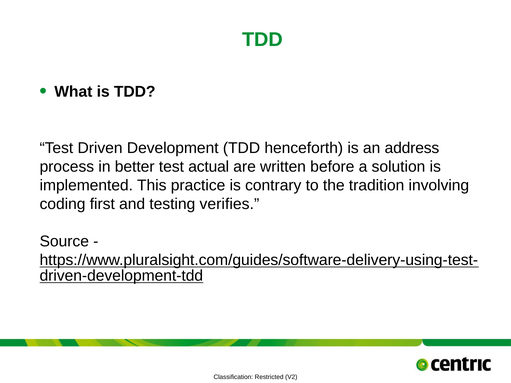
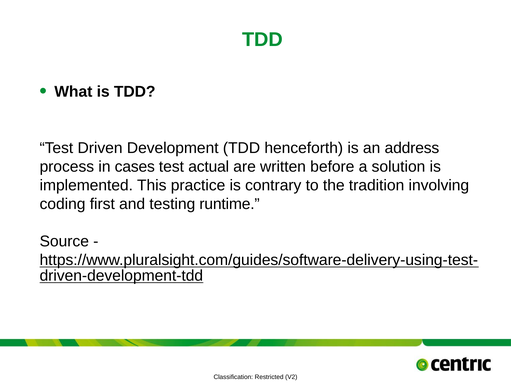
better: better -> cases
verifies: verifies -> runtime
